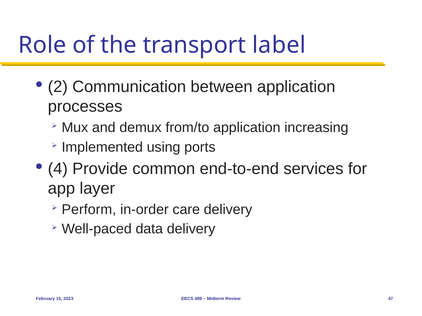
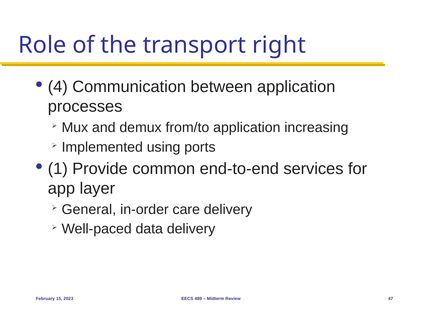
label: label -> right
2: 2 -> 4
4: 4 -> 1
Perform: Perform -> General
